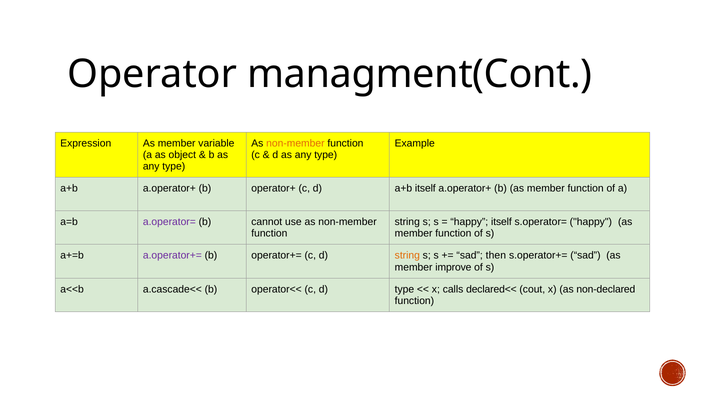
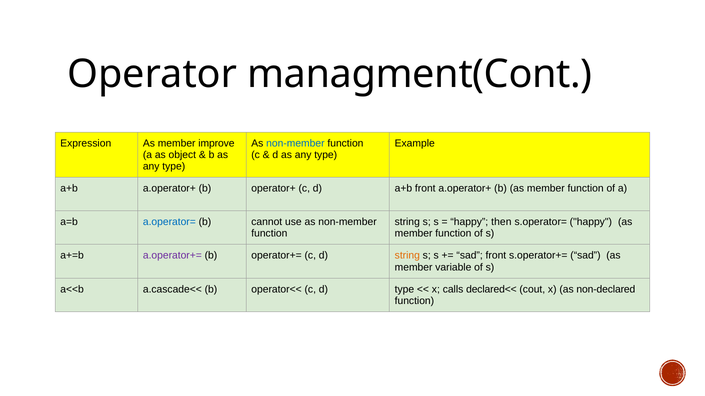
variable: variable -> improve
non-member at (295, 143) colour: orange -> blue
a+b itself: itself -> front
a.operator= colour: purple -> blue
happy itself: itself -> then
sad then: then -> front
improve: improve -> variable
